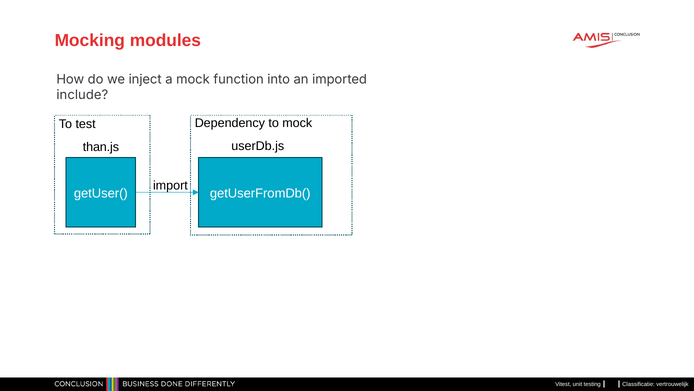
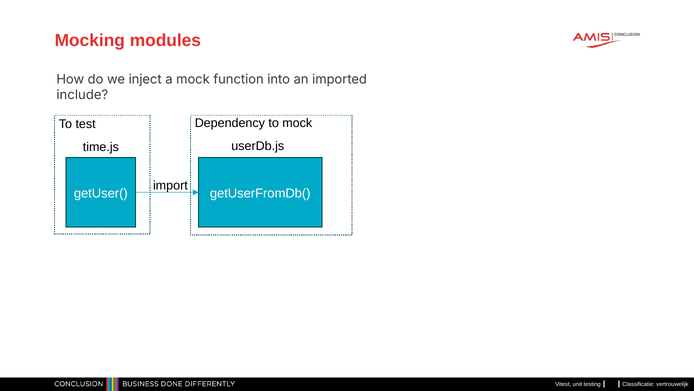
than.js: than.js -> time.js
